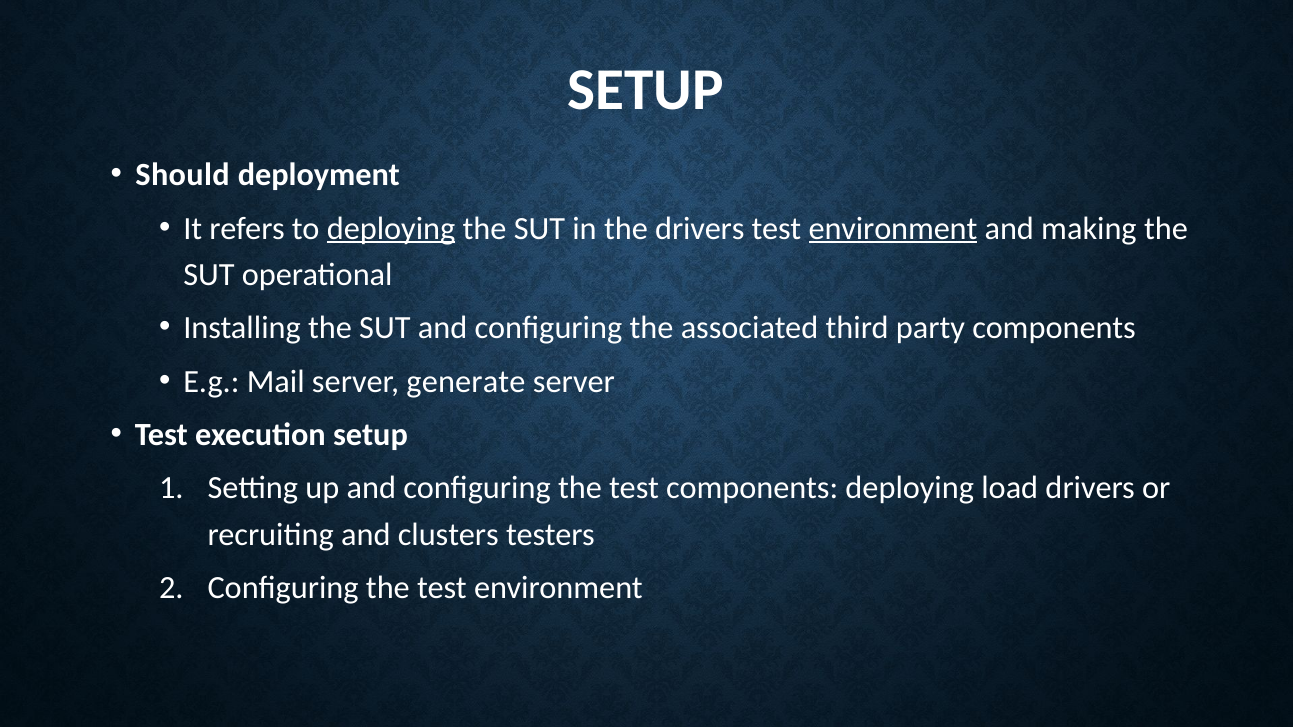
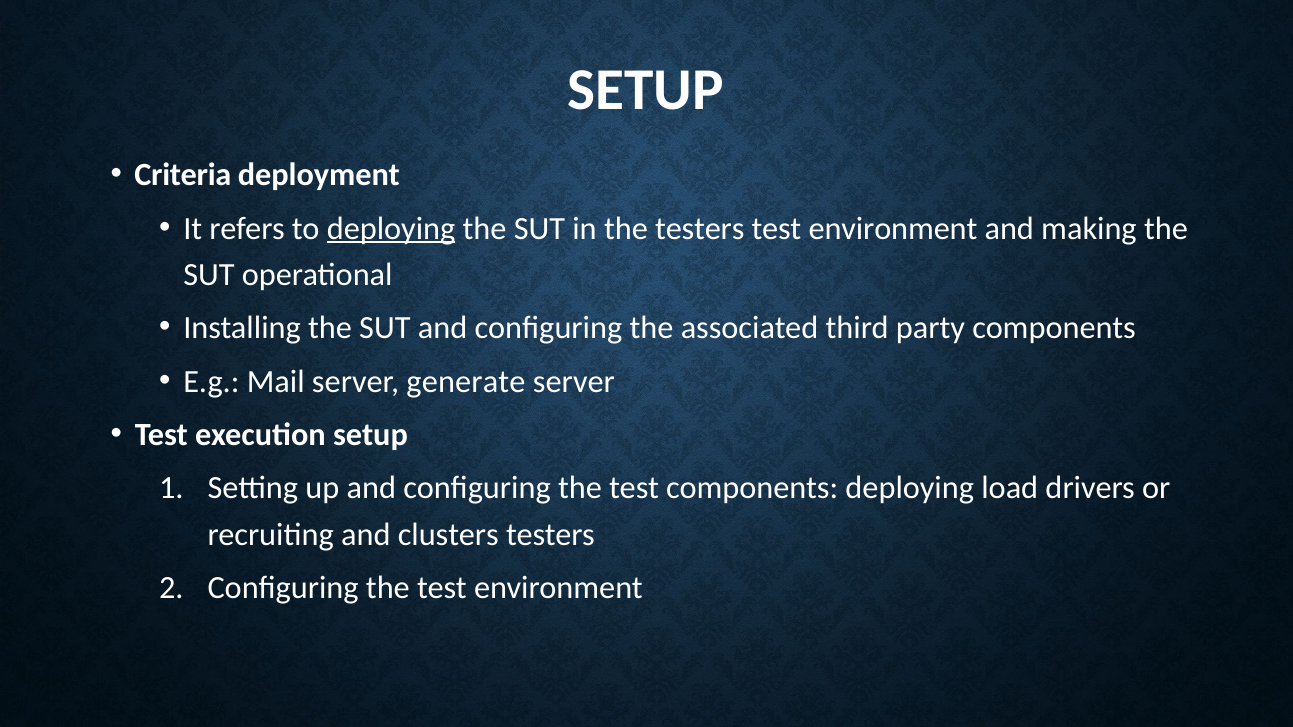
Should: Should -> Criteria
the drivers: drivers -> testers
environment at (893, 228) underline: present -> none
